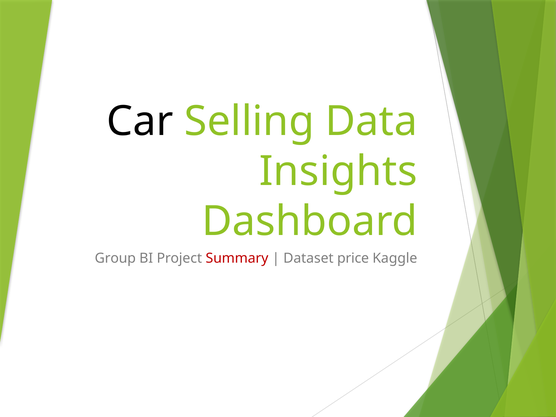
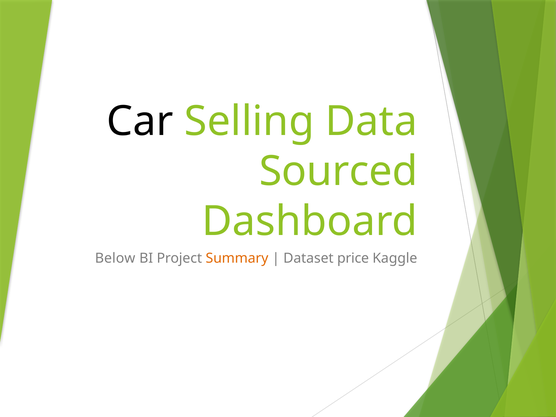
Insights: Insights -> Sourced
Group: Group -> Below
Summary colour: red -> orange
